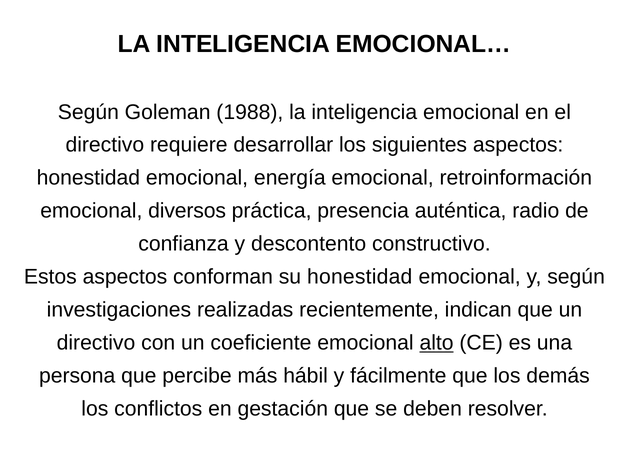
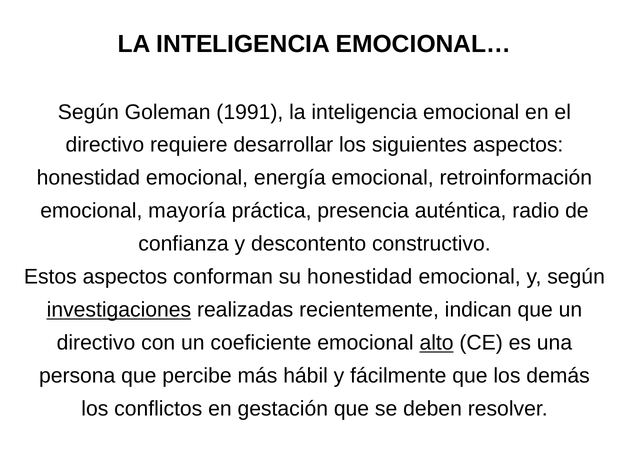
1988: 1988 -> 1991
diversos: diversos -> mayoría
investigaciones underline: none -> present
